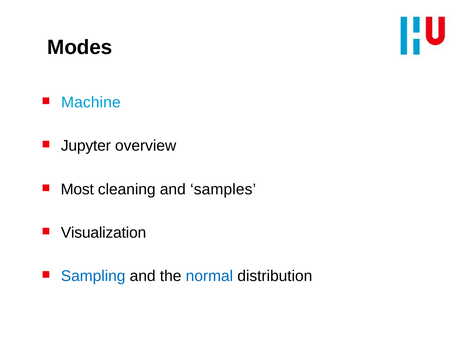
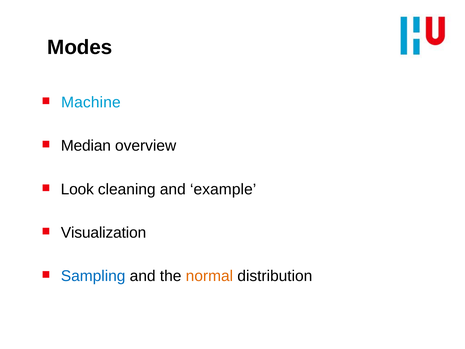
Jupyter: Jupyter -> Median
Most: Most -> Look
samples: samples -> example
normal colour: blue -> orange
